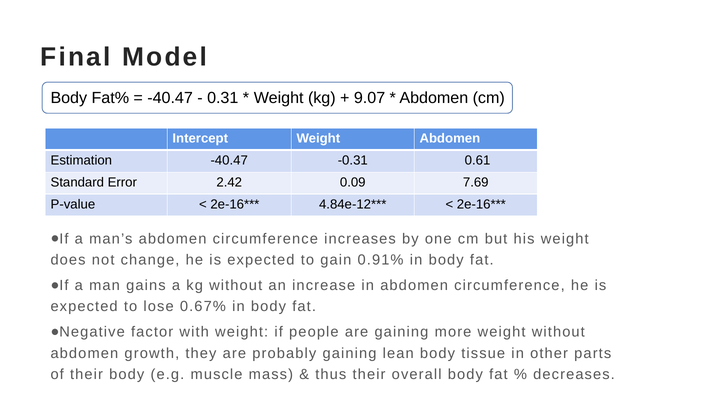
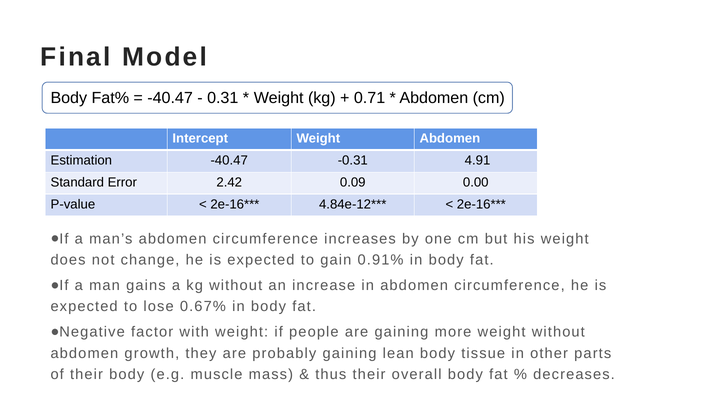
9.07: 9.07 -> 0.71
0.61: 0.61 -> 4.91
7.69: 7.69 -> 0.00
